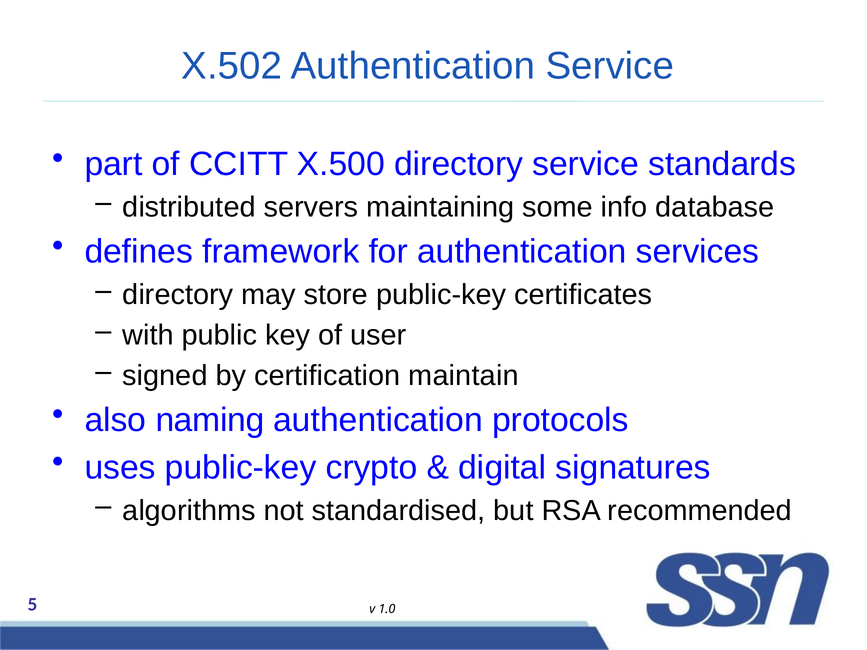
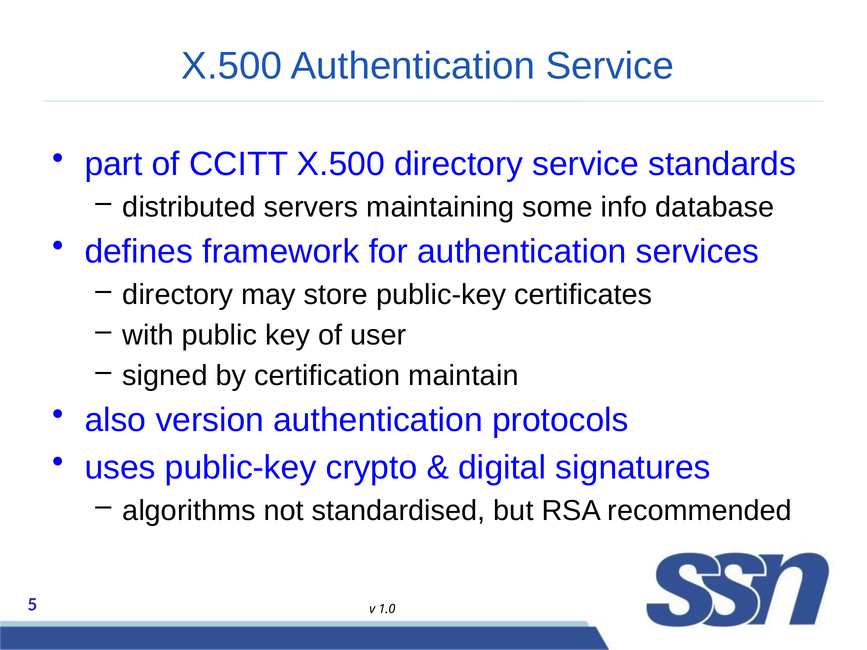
X.502 at (232, 66): X.502 -> X.500
naming: naming -> version
